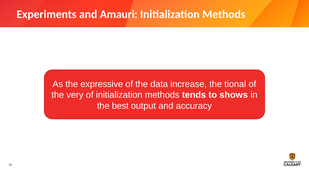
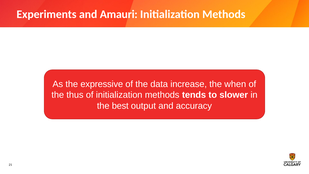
tional: tional -> when
very: very -> thus
shows: shows -> slower
